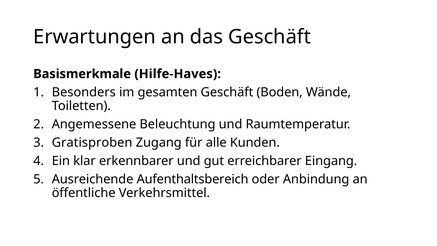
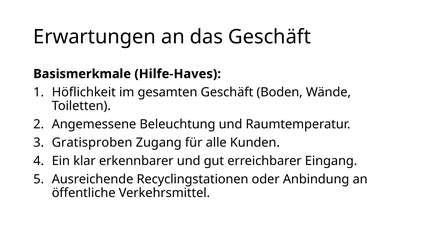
Besonders: Besonders -> Höflichkeit
Aufenthaltsbereich: Aufenthaltsbereich -> Recyclingstationen
